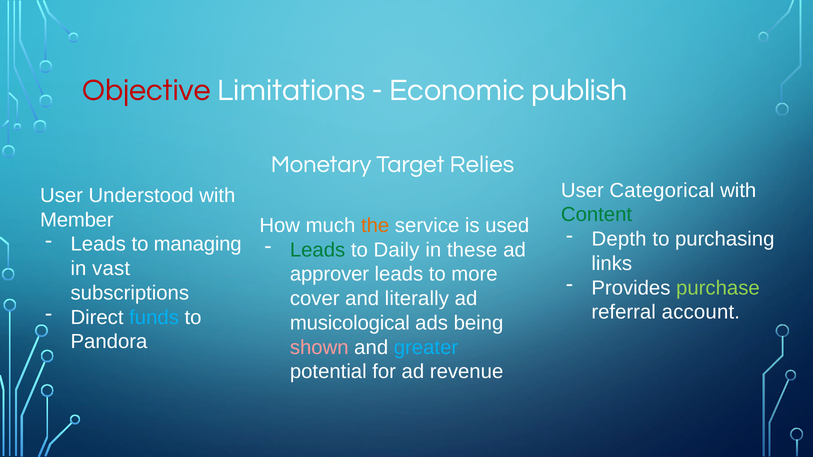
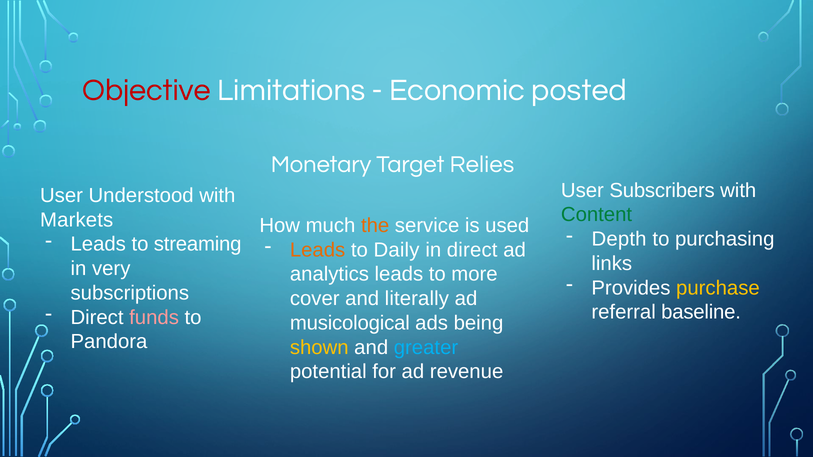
publish: publish -> posted
Categorical: Categorical -> Subscribers
Member: Member -> Markets
managing: managing -> streaming
Leads at (318, 250) colour: green -> orange
in these: these -> direct
vast: vast -> very
approver: approver -> analytics
purchase colour: light green -> yellow
account: account -> baseline
funds colour: light blue -> pink
shown colour: pink -> yellow
